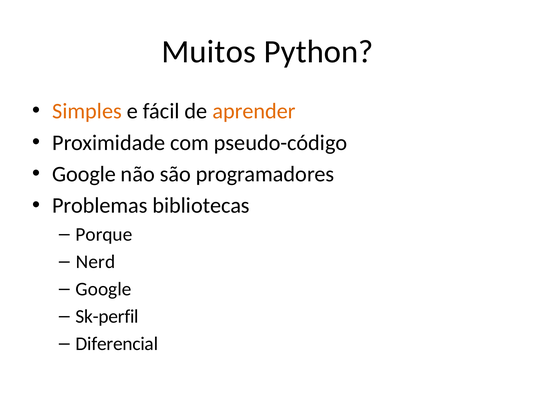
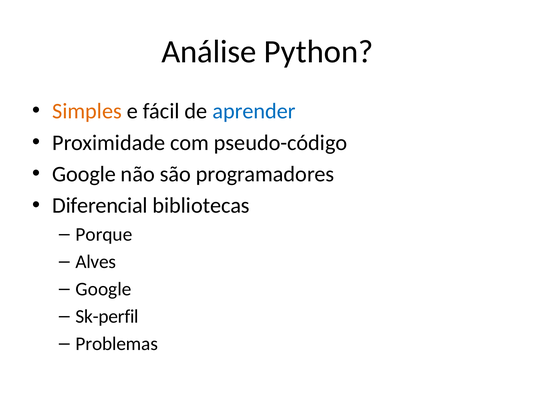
Muitos: Muitos -> Análise
aprender colour: orange -> blue
Problemas: Problemas -> Diferencial
Nerd: Nerd -> Alves
Diferencial: Diferencial -> Problemas
